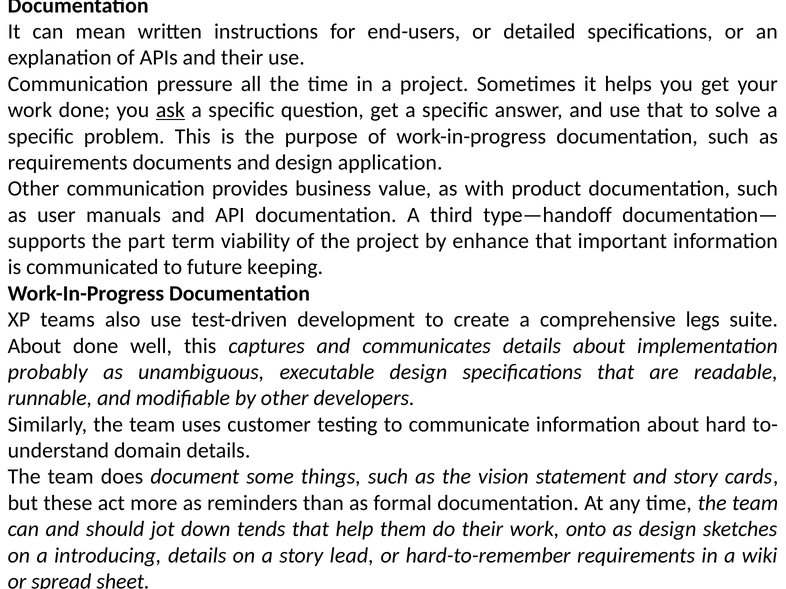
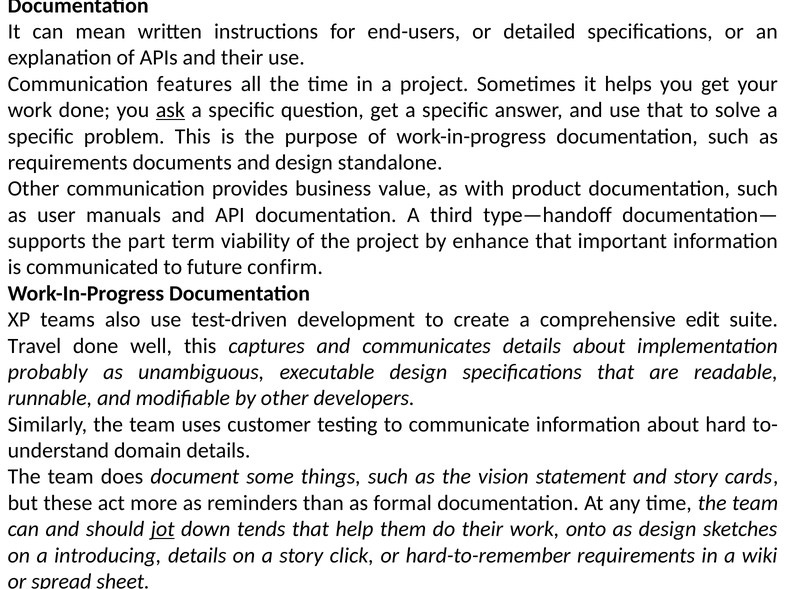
pressure: pressure -> features
application: application -> standalone
keeping: keeping -> confirm
legs: legs -> edit
About at (34, 346): About -> Travel
jot underline: none -> present
lead: lead -> click
